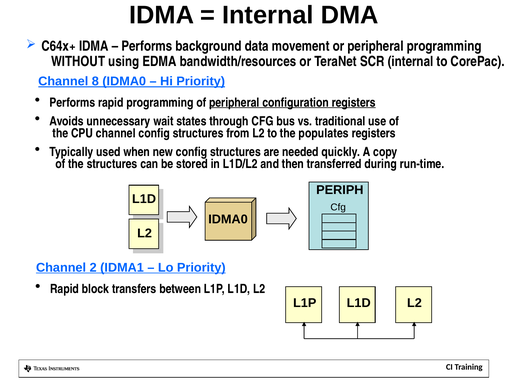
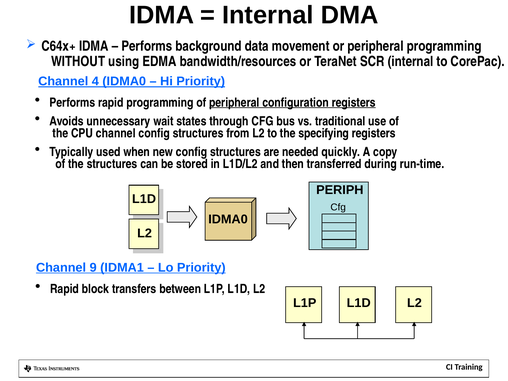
8: 8 -> 4
populates: populates -> specifying
2: 2 -> 9
